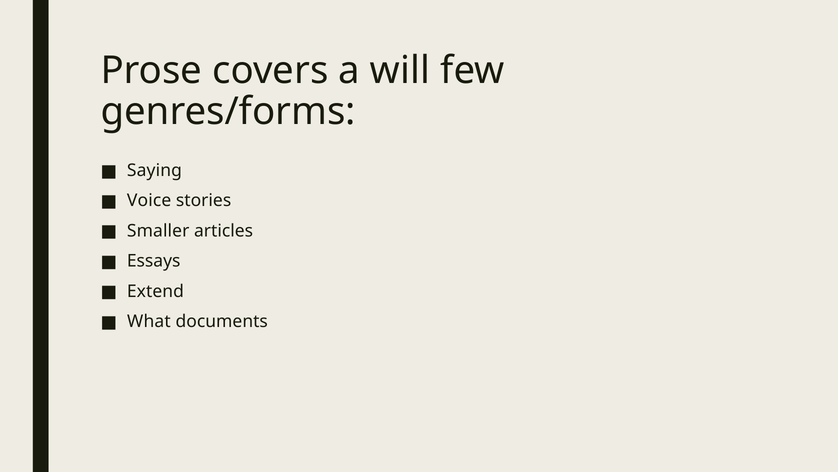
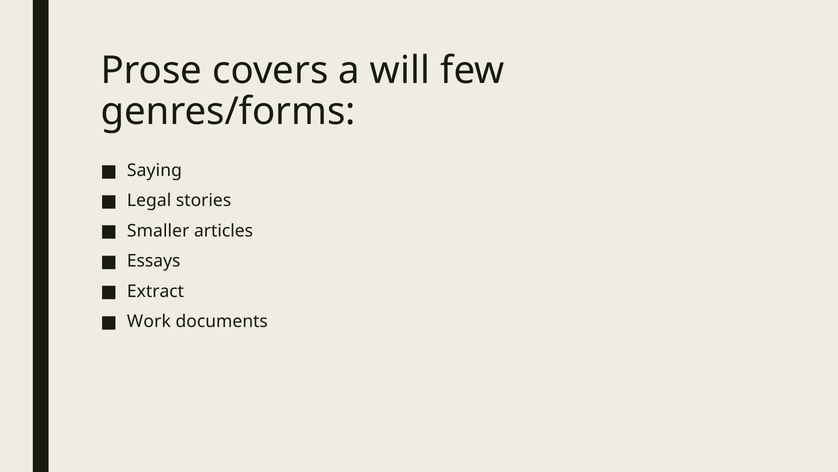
Voice: Voice -> Legal
Extend: Extend -> Extract
What: What -> Work
